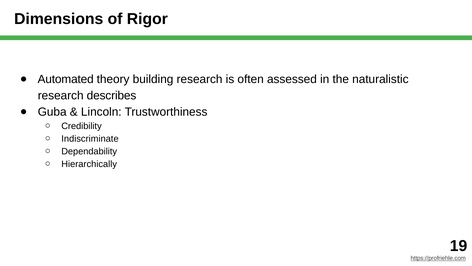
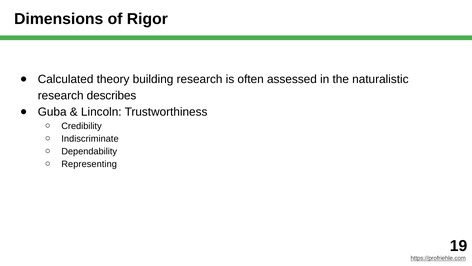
Automated: Automated -> Calculated
Hierarchically: Hierarchically -> Representing
